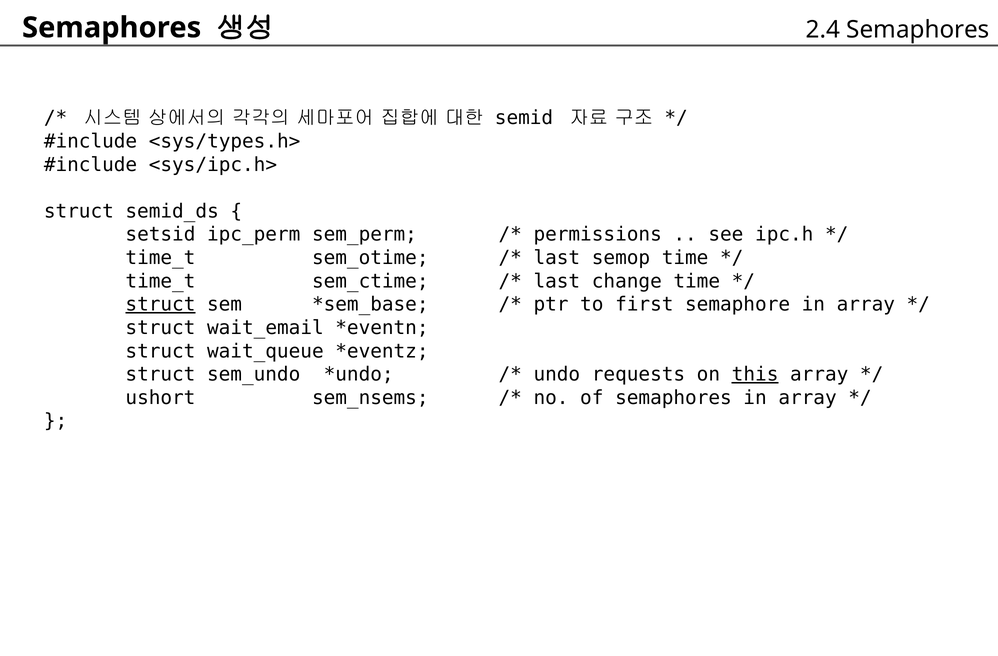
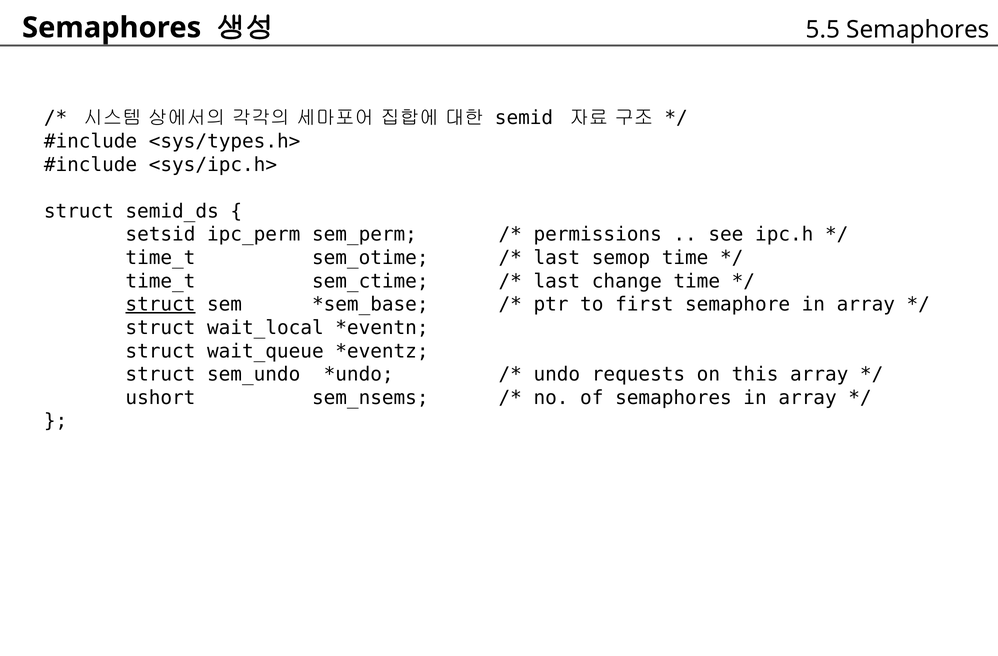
2.4: 2.4 -> 5.5
wait_email: wait_email -> wait_local
this underline: present -> none
